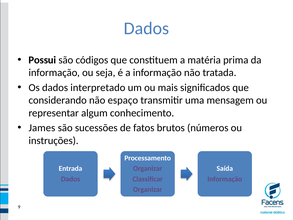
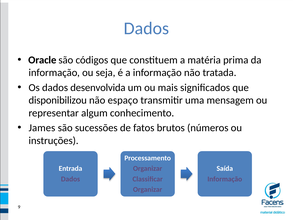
Possui: Possui -> Oracle
interpretado: interpretado -> desenvolvida
considerando: considerando -> disponibilizou
